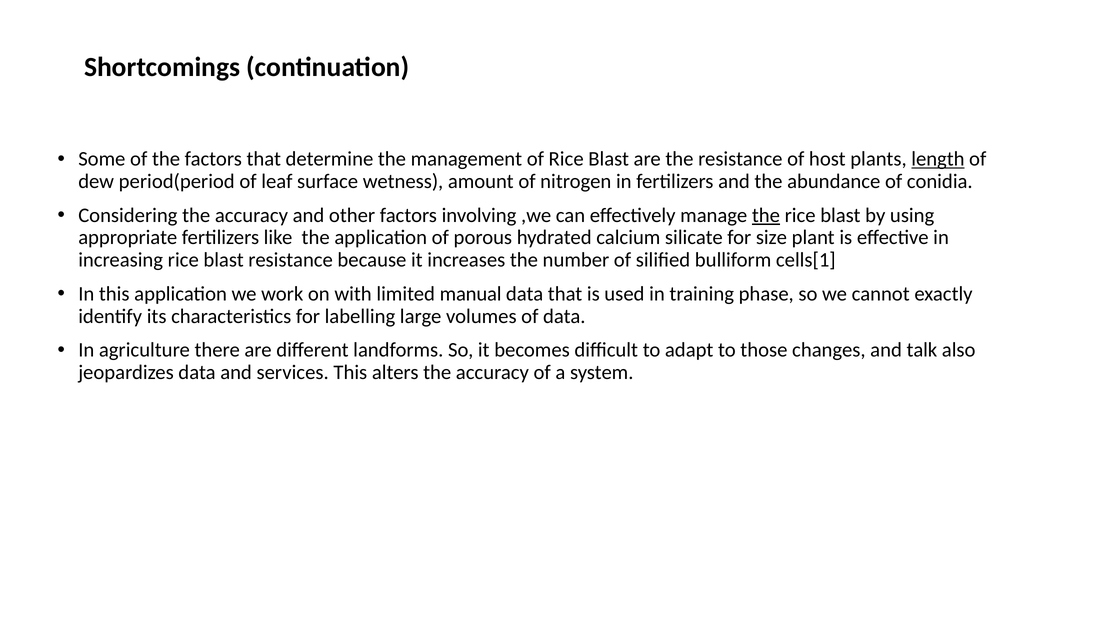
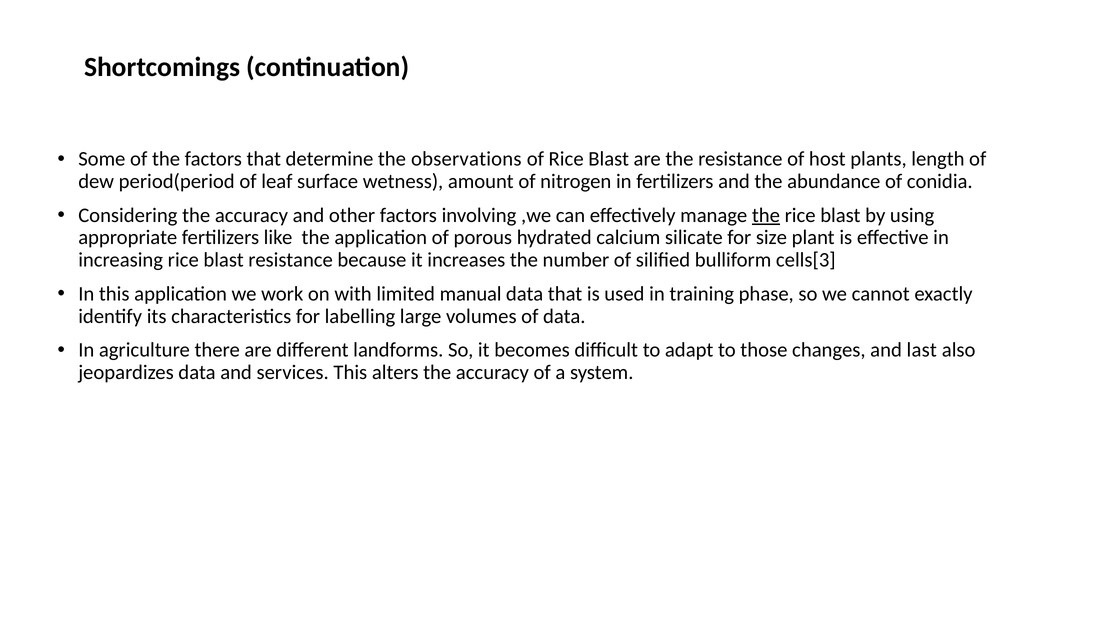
management: management -> observations
length underline: present -> none
cells[1: cells[1 -> cells[3
talk: talk -> last
